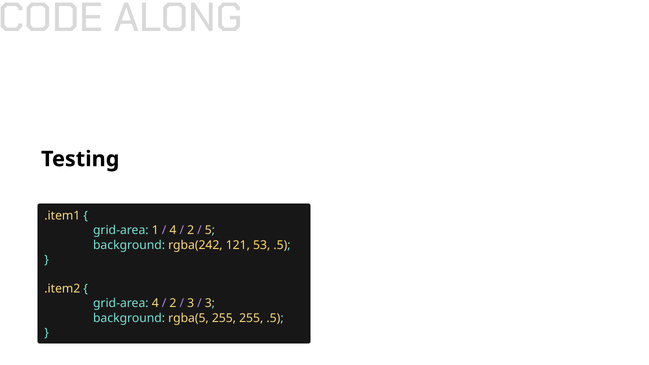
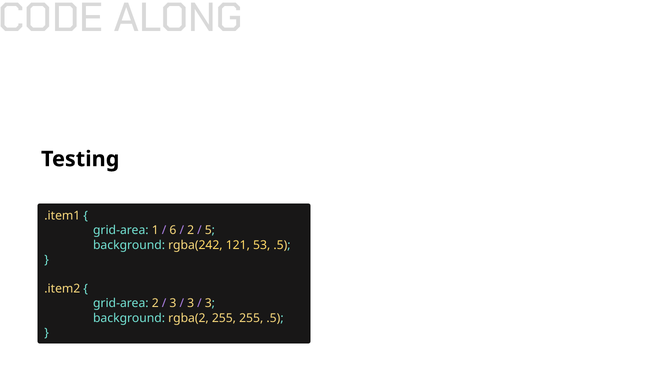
4 at (173, 230): 4 -> 6
grid-area 4: 4 -> 2
2 at (173, 303): 2 -> 3
rgba(5: rgba(5 -> rgba(2
